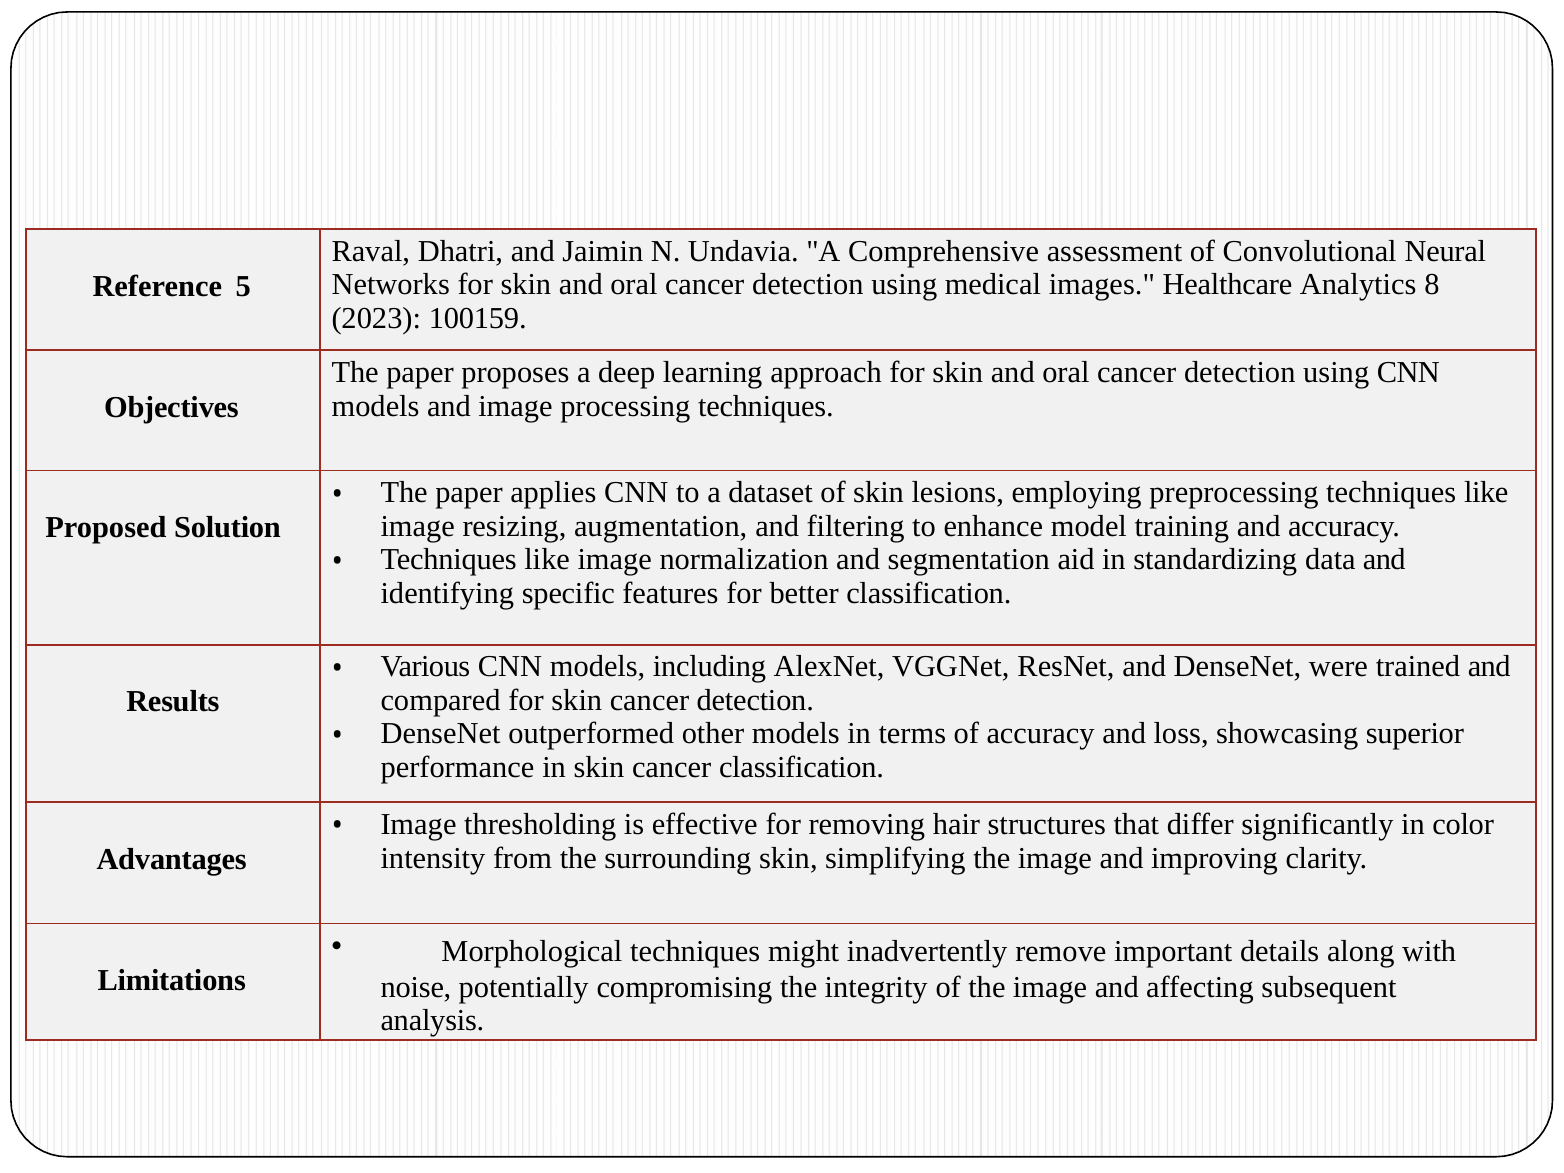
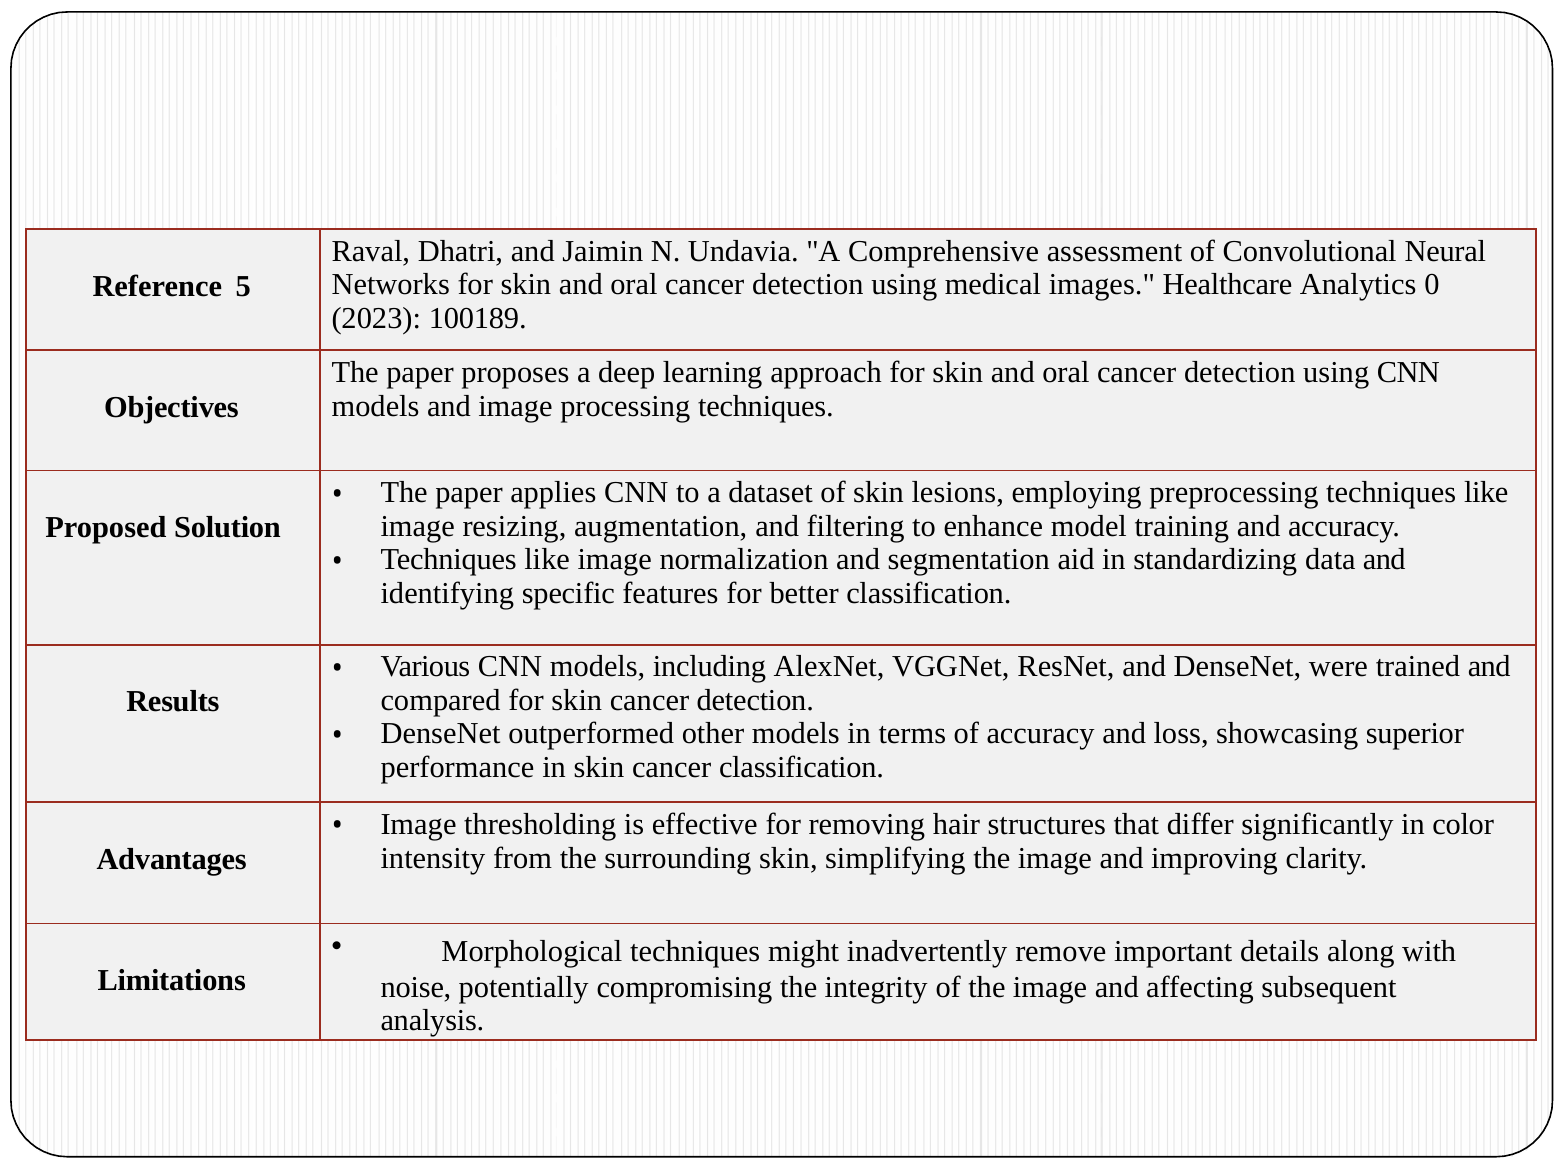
8: 8 -> 0
100159: 100159 -> 100189
